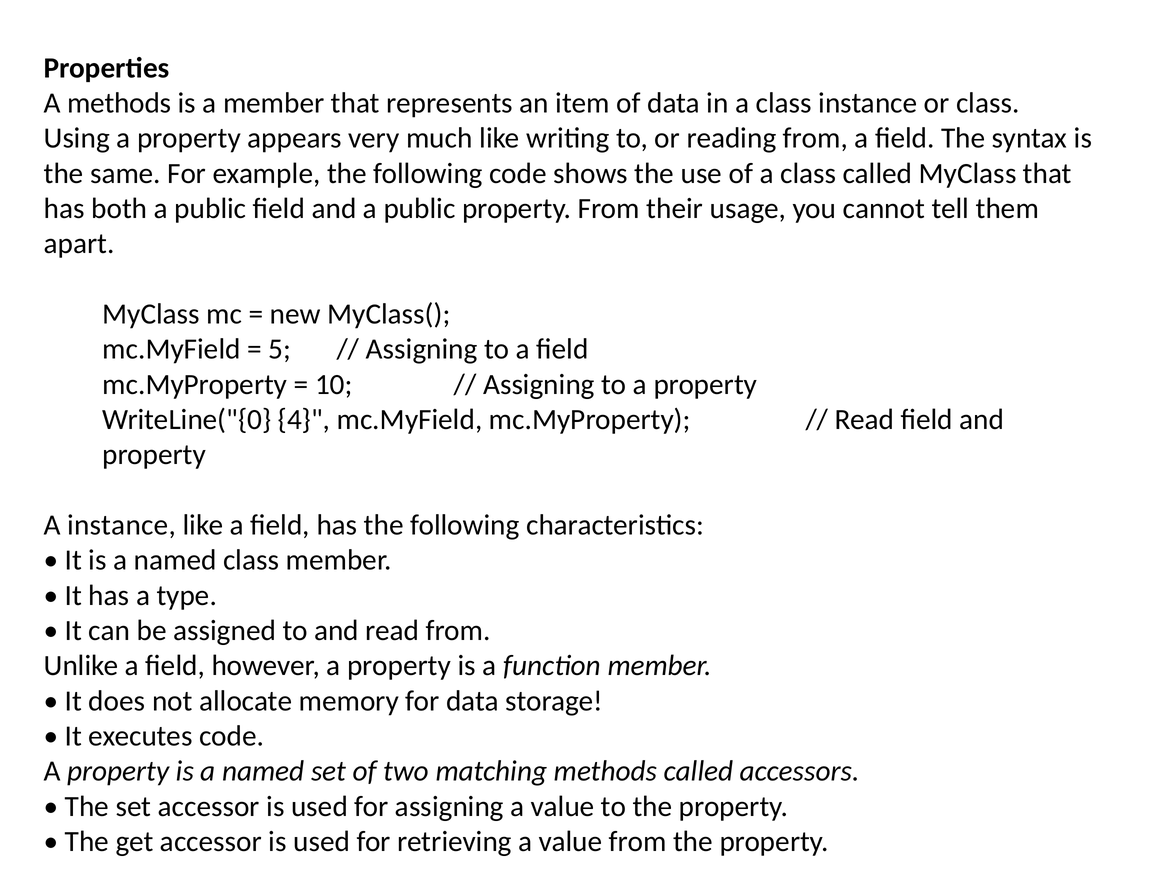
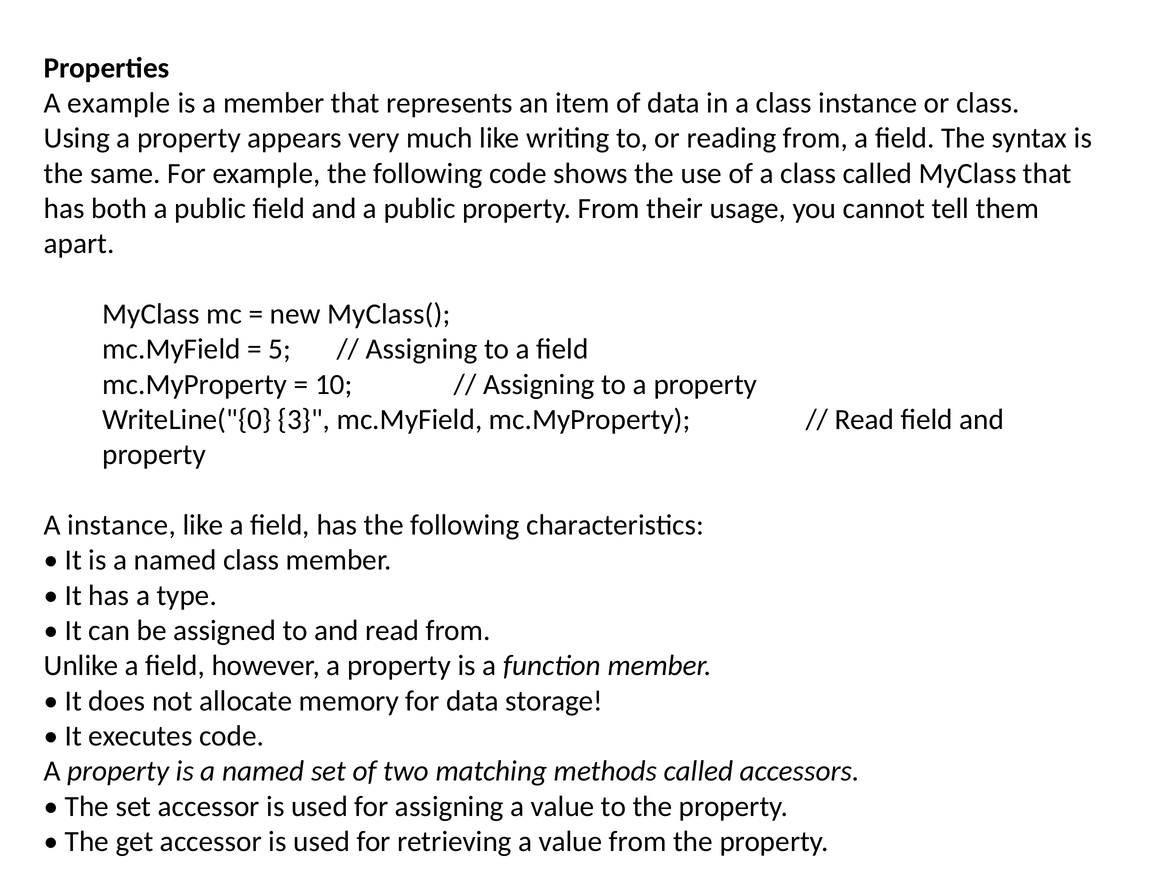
A methods: methods -> example
4: 4 -> 3
